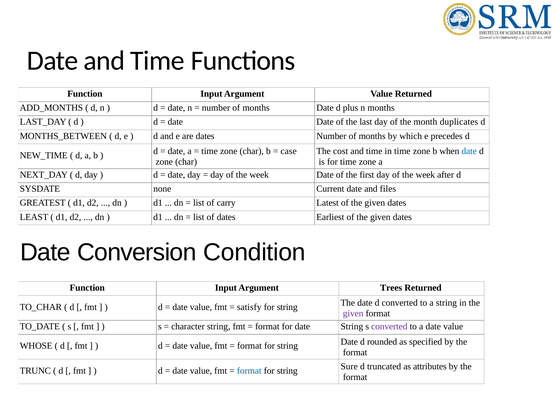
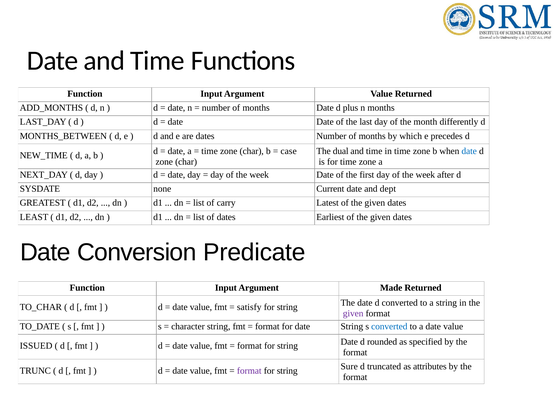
duplicates: duplicates -> differently
cost: cost -> dual
files: files -> dept
Condition: Condition -> Predicate
Trees: Trees -> Made
converted at (389, 327) colour: purple -> blue
WHOSE: WHOSE -> ISSUED
format at (249, 371) colour: blue -> purple
